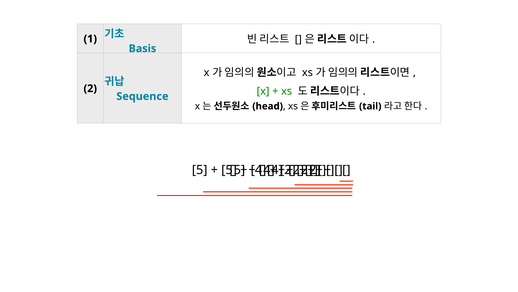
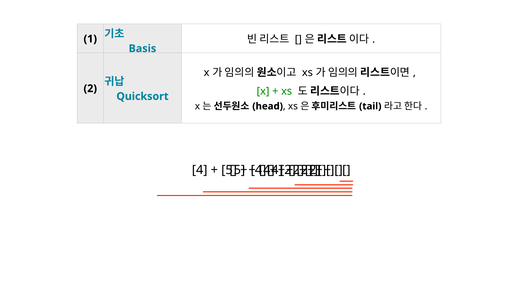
Sequence: Sequence -> Quicksort
5 at (200, 170): 5 -> 4
